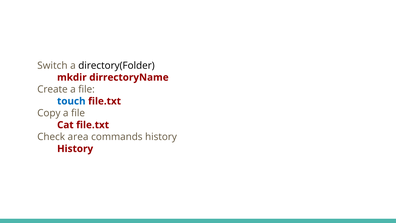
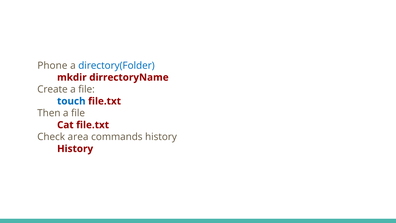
Switch: Switch -> Phone
directory(Folder colour: black -> blue
Copy: Copy -> Then
